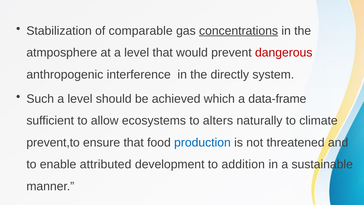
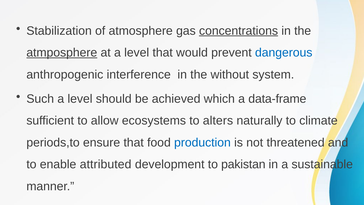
comparable: comparable -> atmosphere
atmposphere underline: none -> present
dangerous colour: red -> blue
directly: directly -> without
prevent,to: prevent,to -> periods,to
addition: addition -> pakistan
